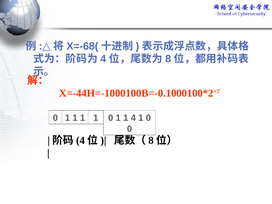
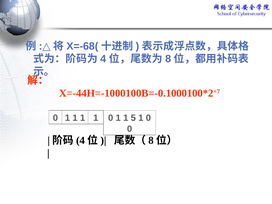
1 4: 4 -> 5
